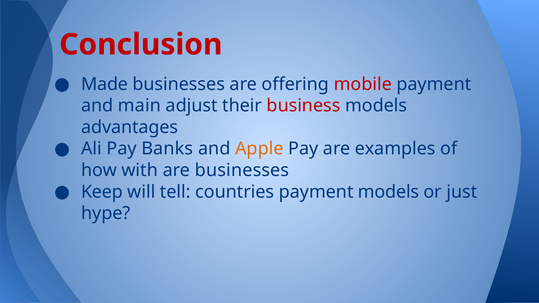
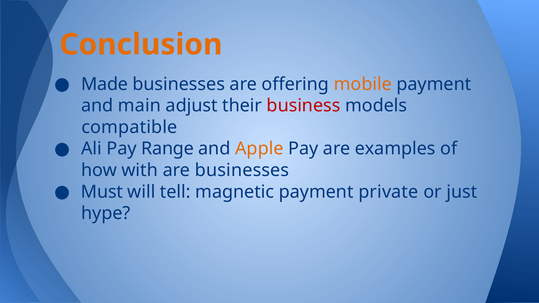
Conclusion colour: red -> orange
mobile colour: red -> orange
advantages: advantages -> compatible
Banks: Banks -> Range
Keep: Keep -> Must
countries: countries -> magnetic
payment models: models -> private
